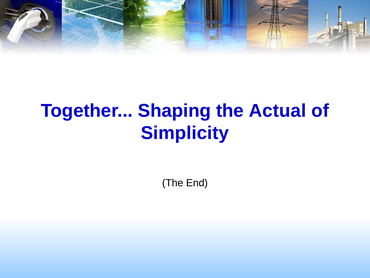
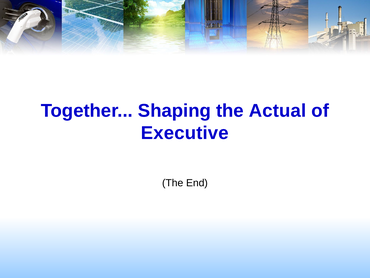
Simplicity: Simplicity -> Executive
